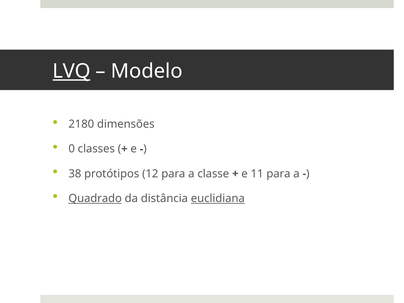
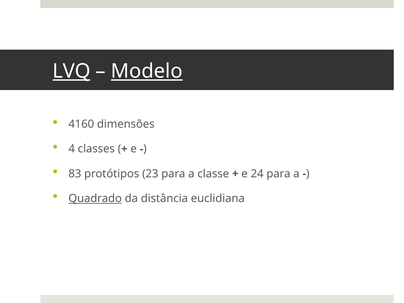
Modelo underline: none -> present
2180: 2180 -> 4160
0: 0 -> 4
38: 38 -> 83
12: 12 -> 23
11: 11 -> 24
euclidiana underline: present -> none
